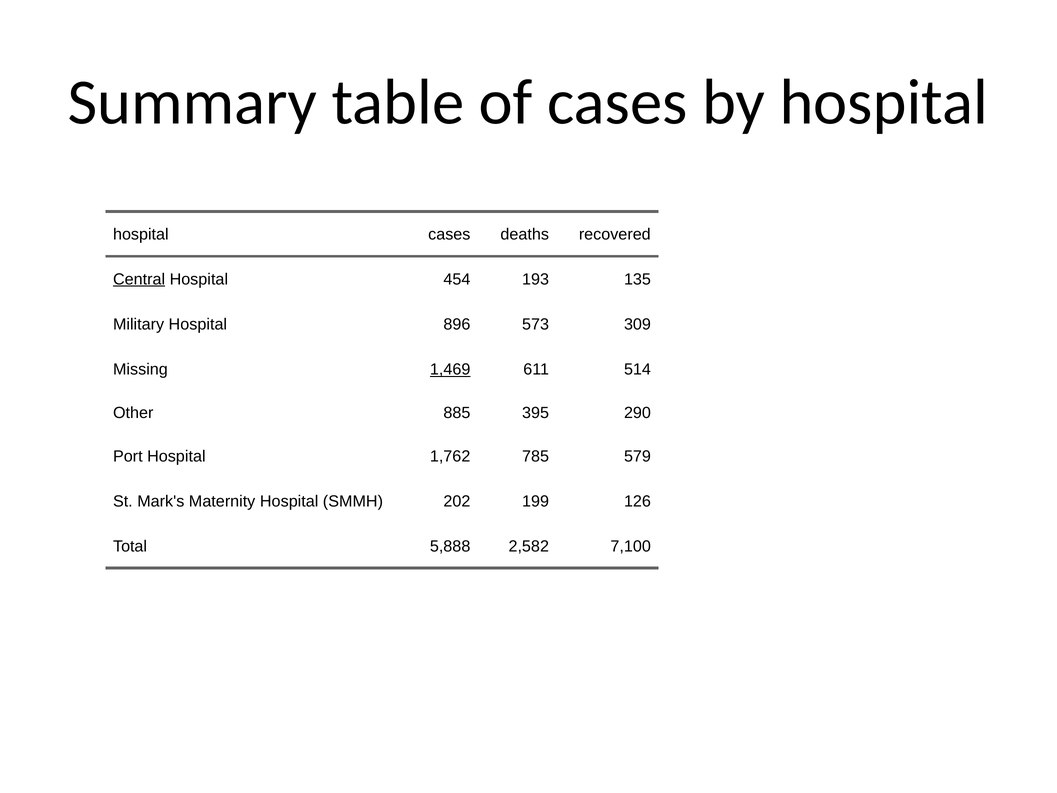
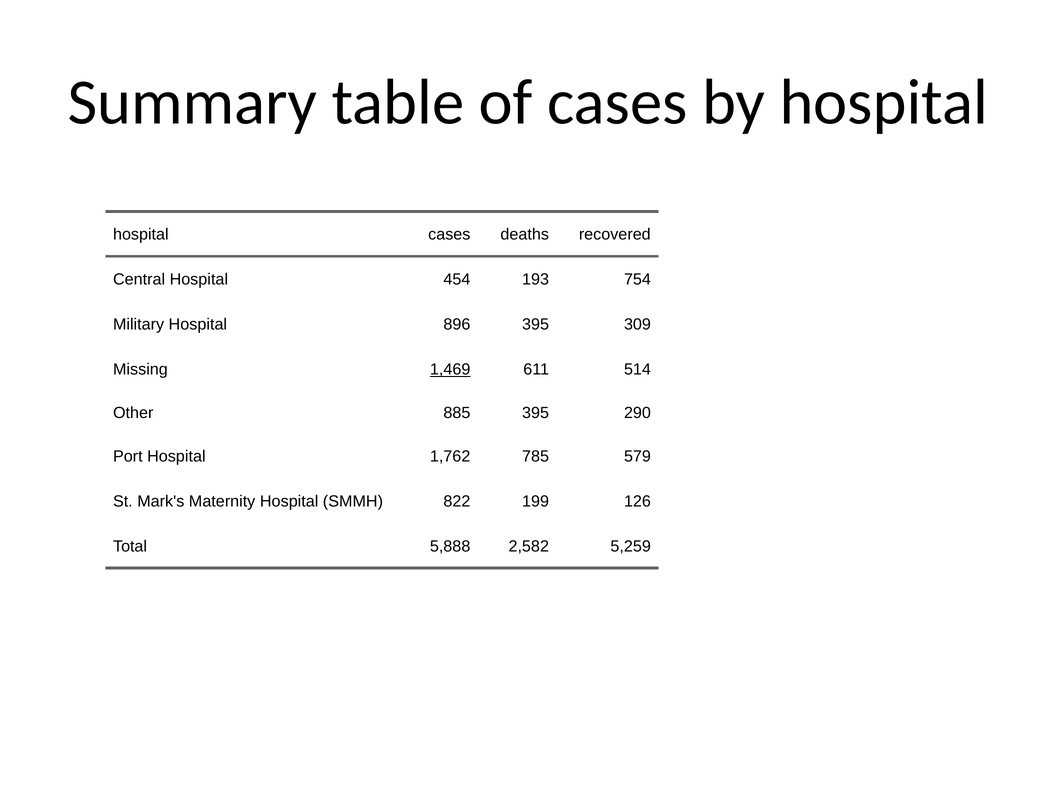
Central underline: present -> none
135: 135 -> 754
896 573: 573 -> 395
202: 202 -> 822
7,100: 7,100 -> 5,259
